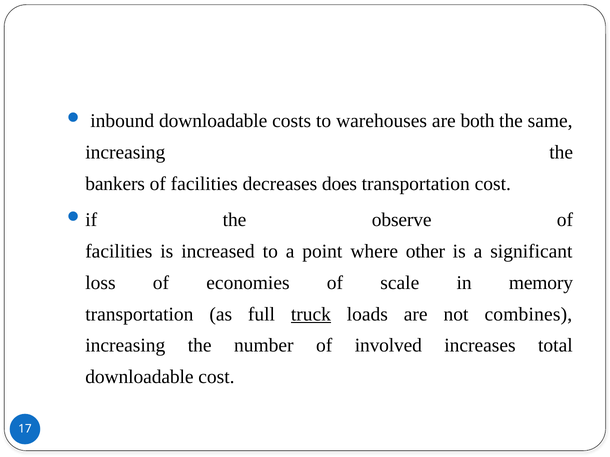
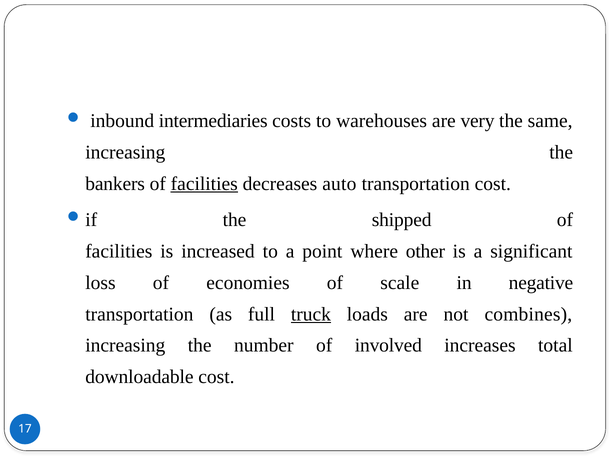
inbound downloadable: downloadable -> intermediaries
both: both -> very
facilities at (204, 184) underline: none -> present
does: does -> auto
observe: observe -> shipped
memory: memory -> negative
